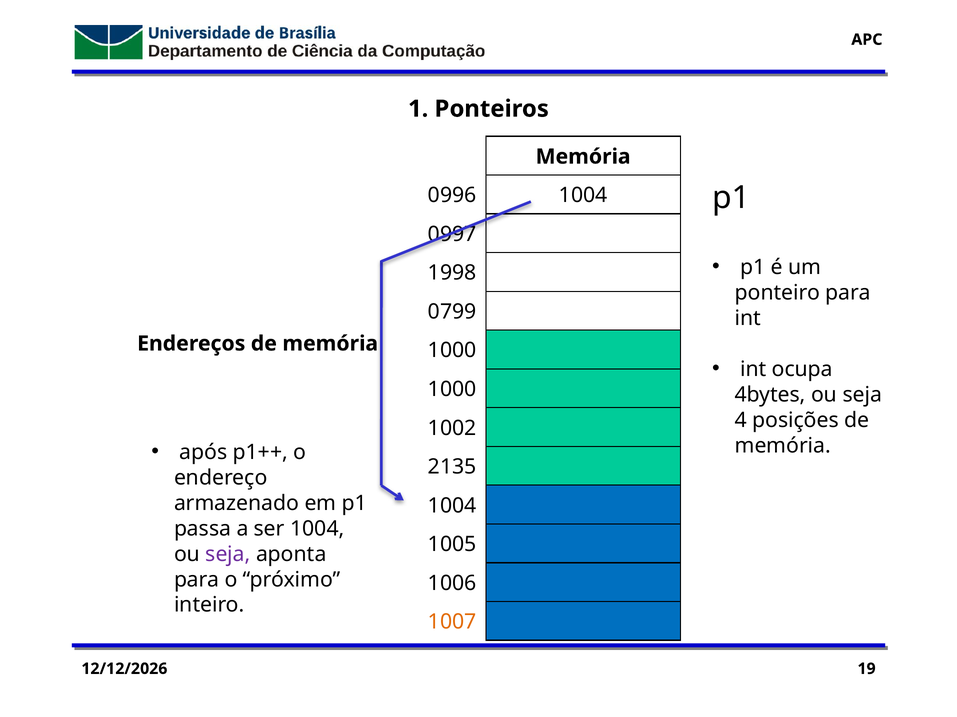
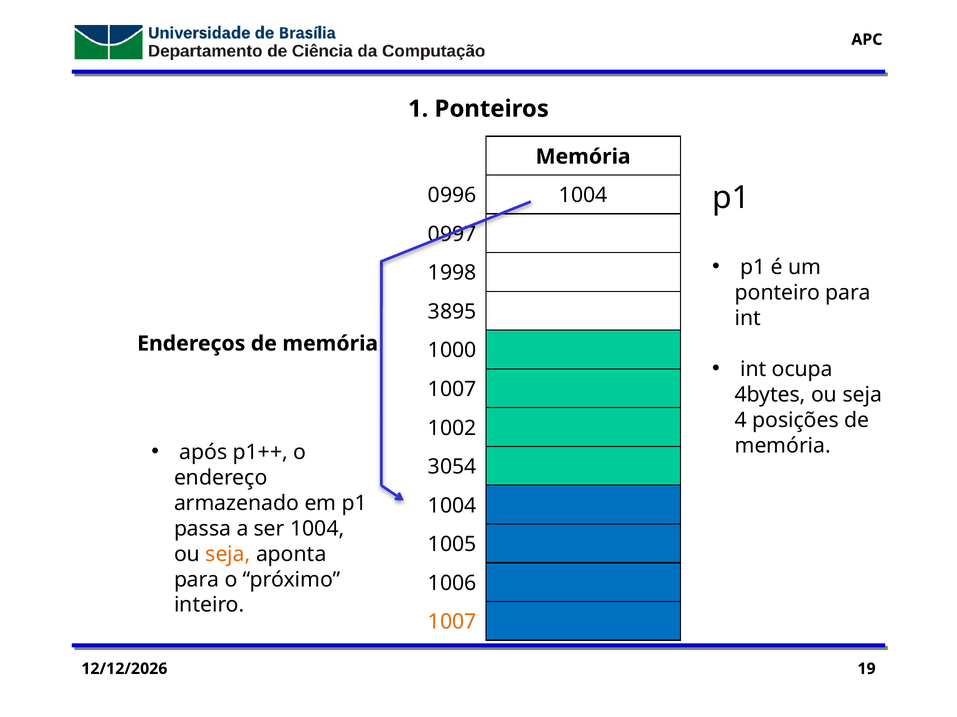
0799: 0799 -> 3895
1000 at (452, 390): 1000 -> 1007
2135: 2135 -> 3054
seja at (228, 555) colour: purple -> orange
